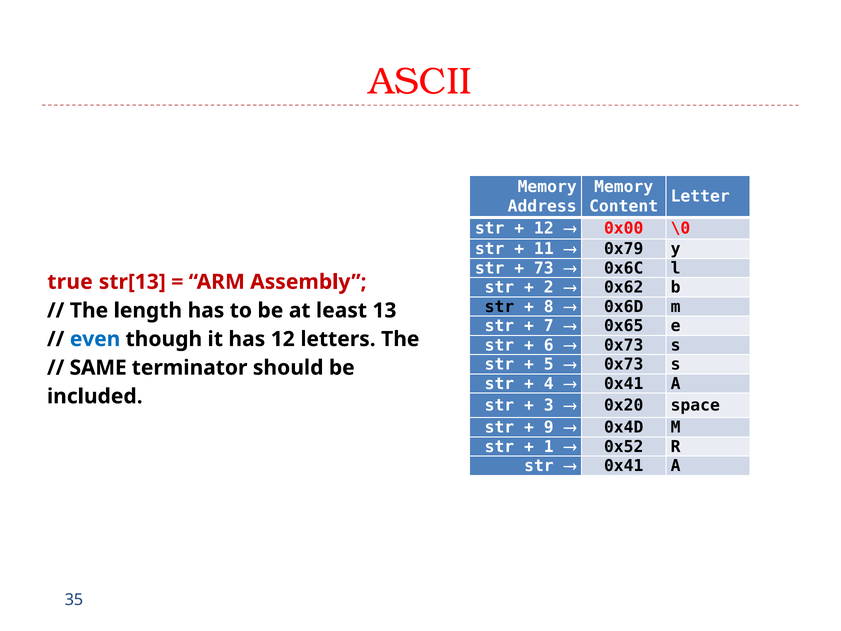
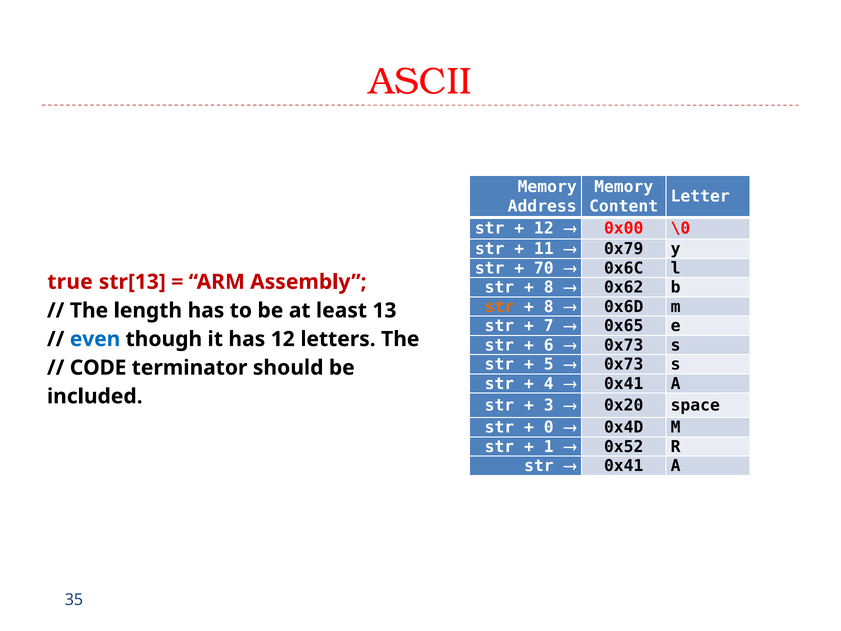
73: 73 -> 70
2 at (549, 287): 2 -> 8
str at (499, 307) colour: black -> orange
SAME: SAME -> CODE
9: 9 -> 0
